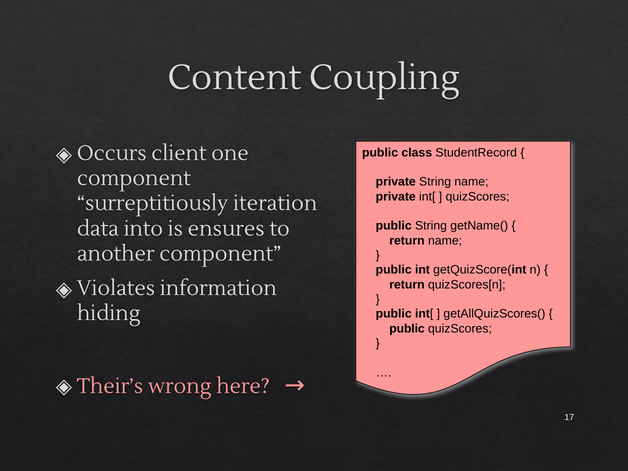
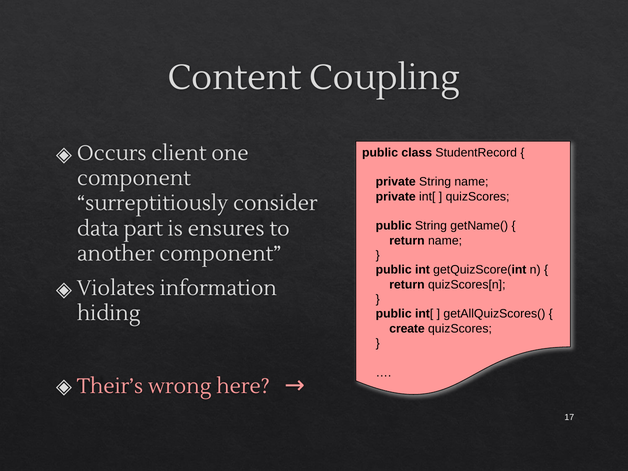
iteration: iteration -> consider
into: into -> part
public at (407, 329): public -> create
